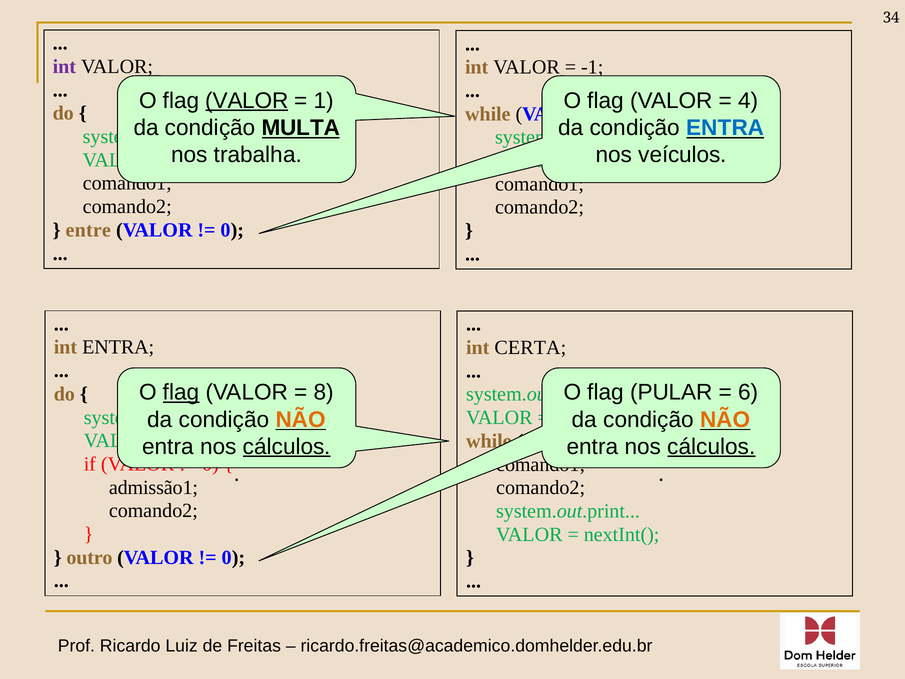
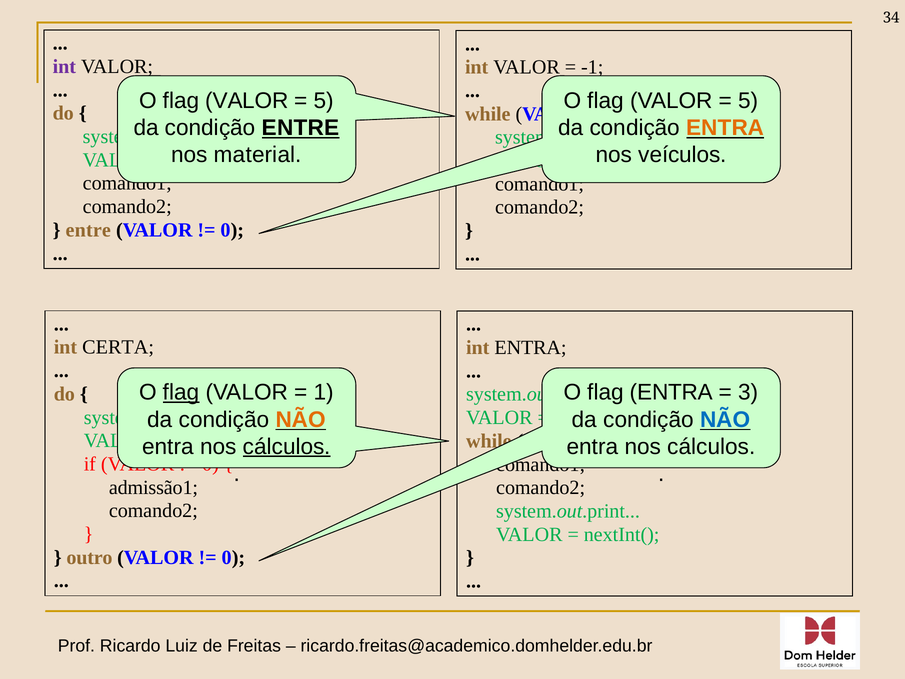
VALOR at (247, 101) underline: present -> none
1 at (324, 101): 1 -> 5
4 at (748, 101): 4 -> 5
MULTA at (301, 128): MULTA -> ENTRE
ENTRA at (725, 128) colour: blue -> orange
trabalha: trabalha -> material
int ENTRA: ENTRA -> CERTA
int CERTA: CERTA -> ENTRA
8: 8 -> 1
PULAR at (671, 392): PULAR -> ENTRA
6: 6 -> 3
NÃO at (725, 419) colour: orange -> blue
cálculos at (711, 447) underline: present -> none
